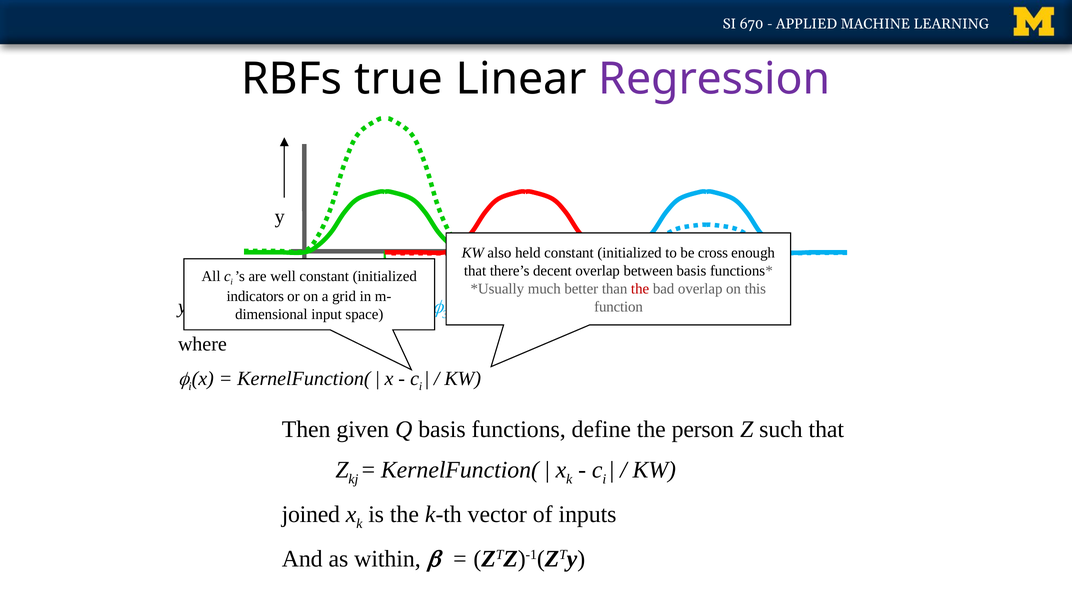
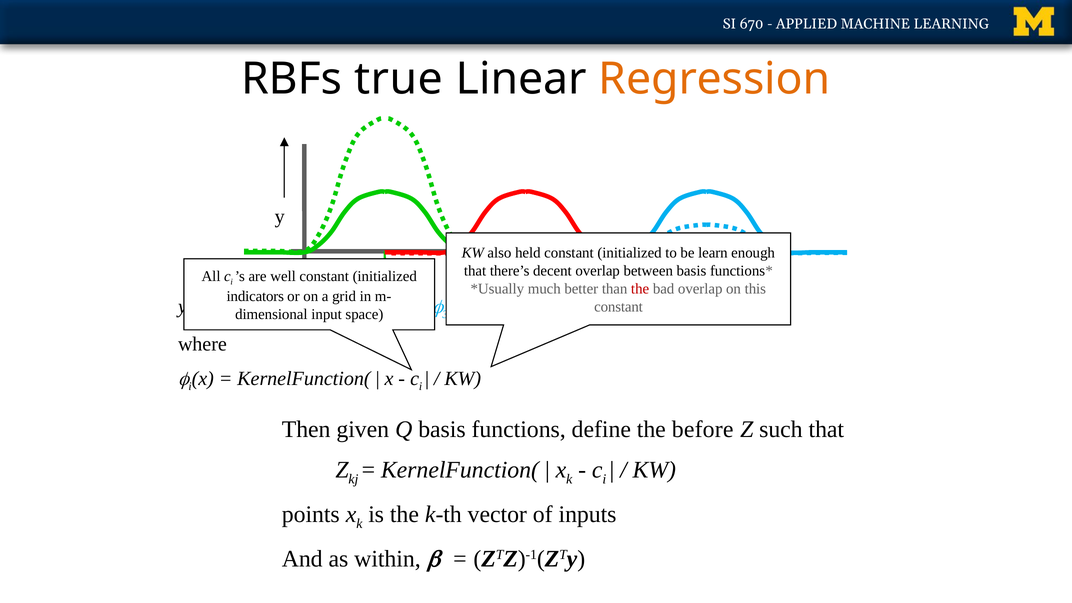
Regression colour: purple -> orange
cross: cross -> learn
function at (619, 307): function -> constant
person: person -> before
joined: joined -> points
